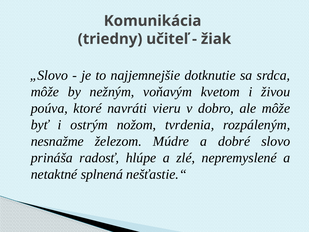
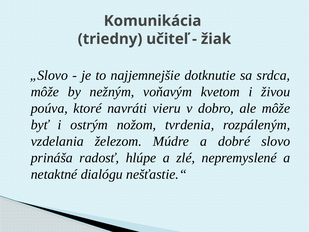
nesnažme: nesnažme -> vzdelania
splnená: splnená -> dialógu
